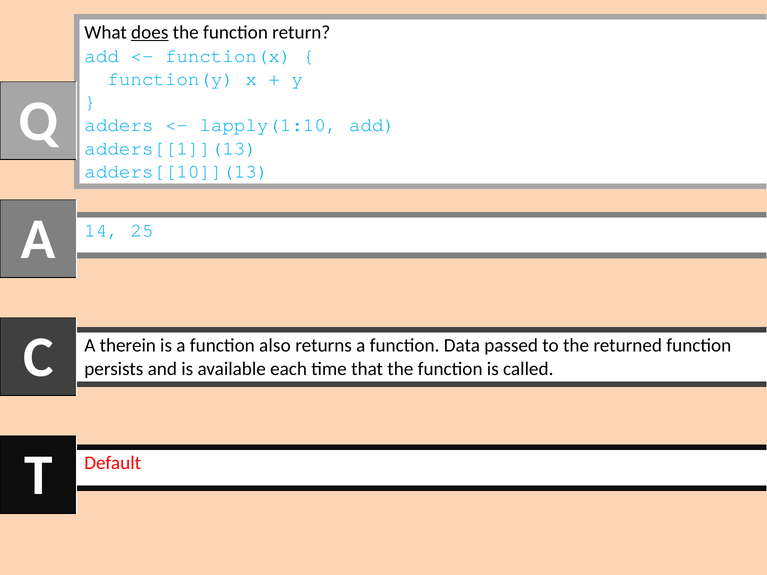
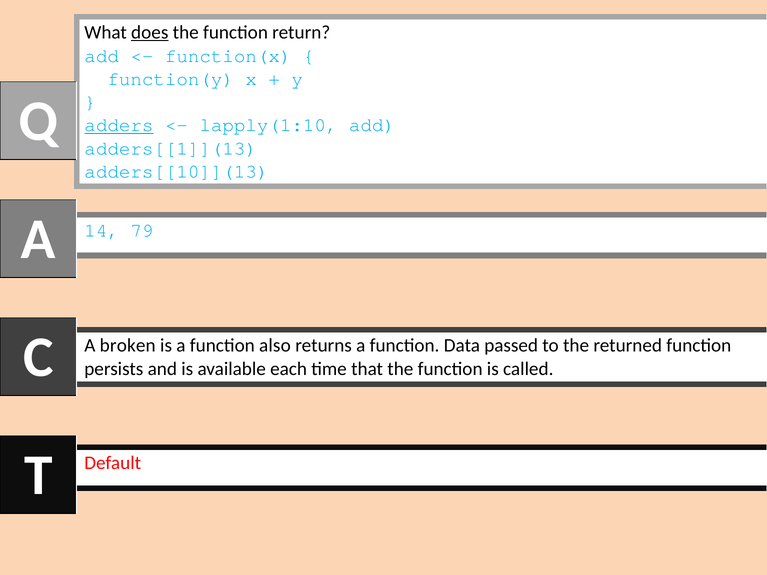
adders underline: none -> present
25: 25 -> 79
therein: therein -> broken
